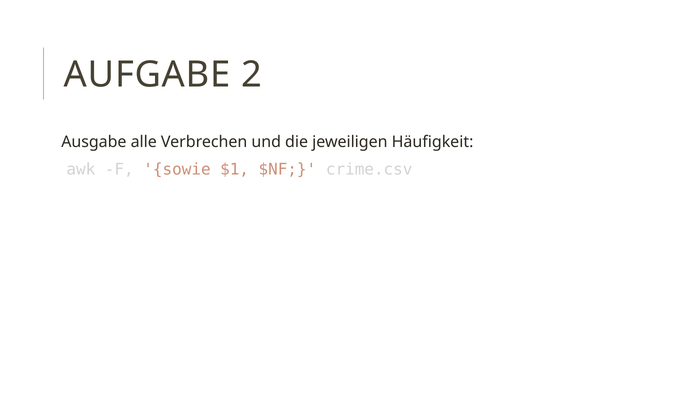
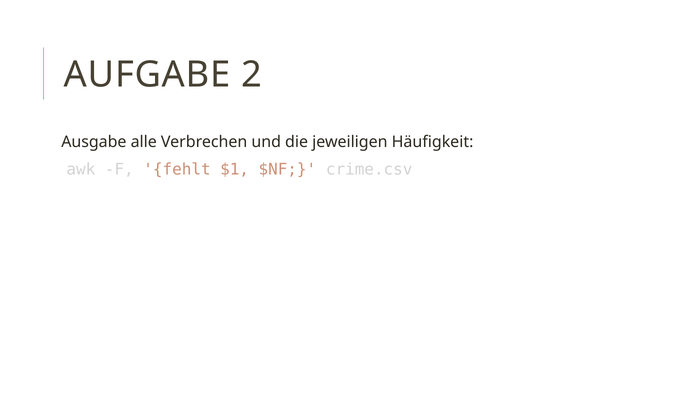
sowie: sowie -> fehlt
